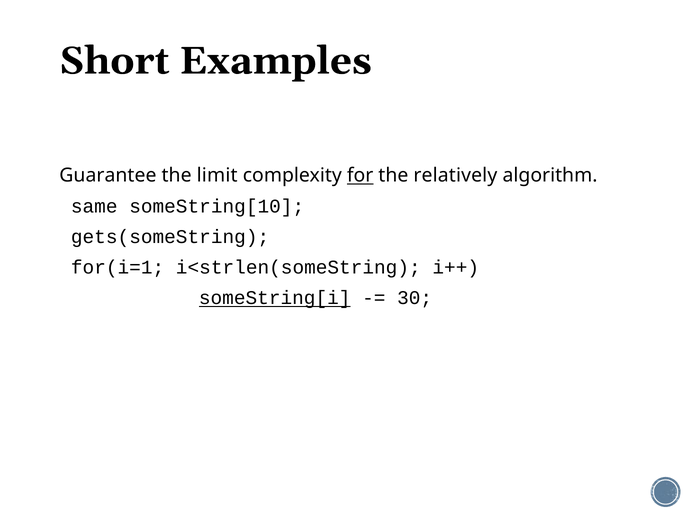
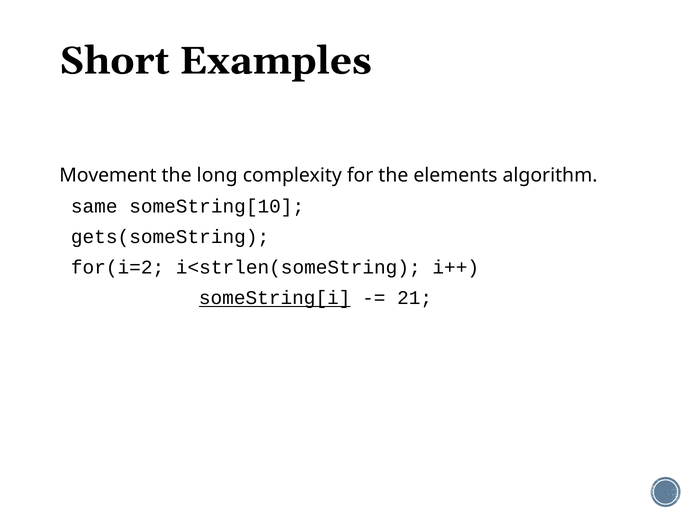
Guarantee: Guarantee -> Movement
limit: limit -> long
for underline: present -> none
relatively: relatively -> elements
for(i=1: for(i=1 -> for(i=2
30: 30 -> 21
